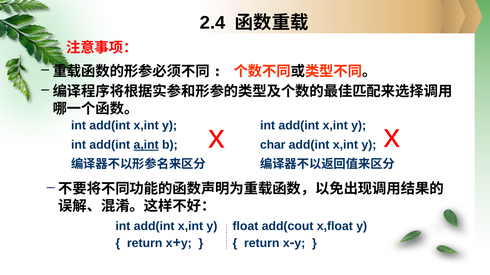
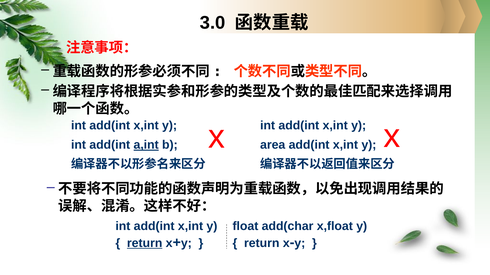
2.4: 2.4 -> 3.0
char: char -> area
add(cout: add(cout -> add(char
return at (145, 244) underline: none -> present
